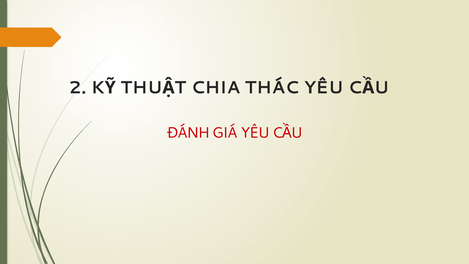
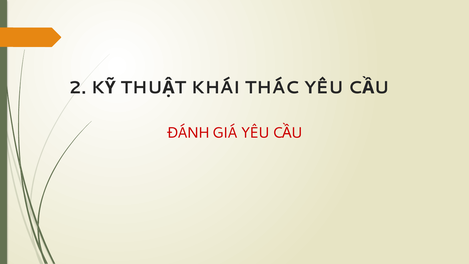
CHIA: CHIA -> KHÁI
